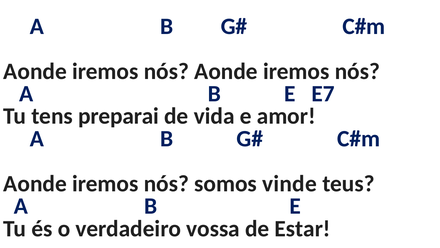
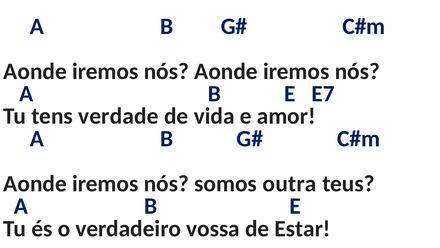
preparai: preparai -> verdade
vinde: vinde -> outra
